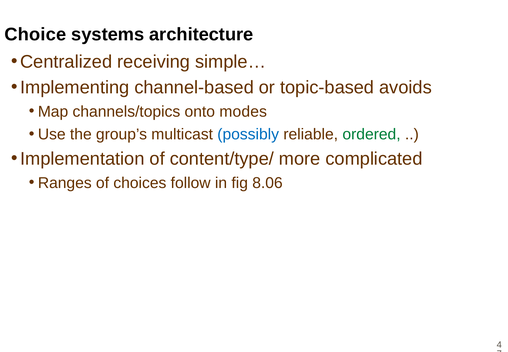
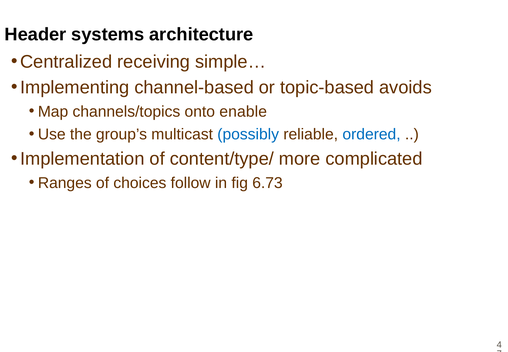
Choice: Choice -> Header
modes: modes -> enable
ordered colour: green -> blue
8.06: 8.06 -> 6.73
